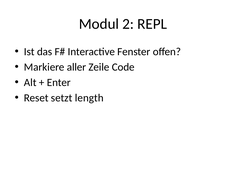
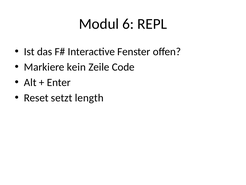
2: 2 -> 6
aller: aller -> kein
